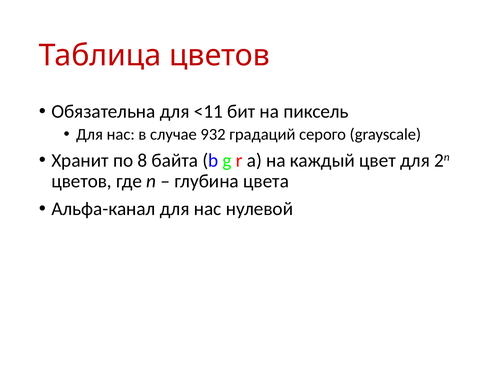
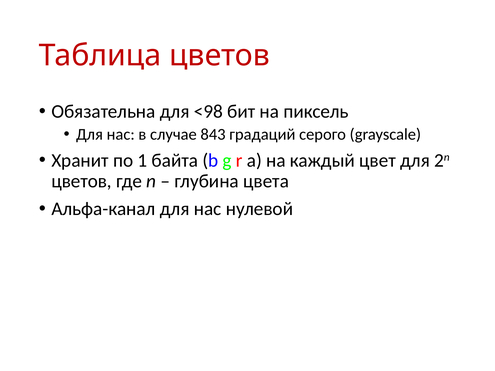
<11: <11 -> <98
932: 932 -> 843
8: 8 -> 1
